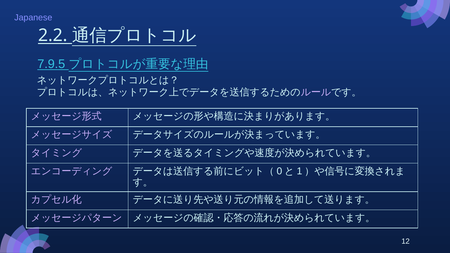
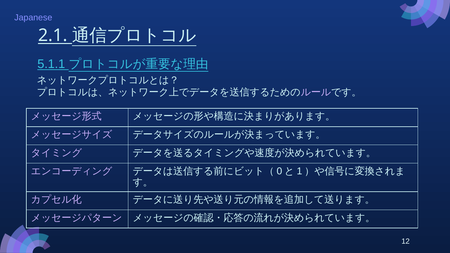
2.2: 2.2 -> 2.1
7.9.5: 7.9.5 -> 5.1.1
